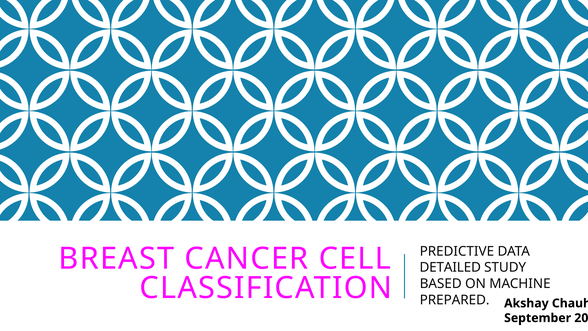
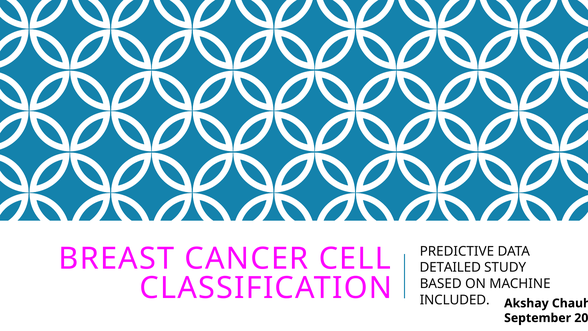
PREPARED: PREPARED -> INCLUDED
